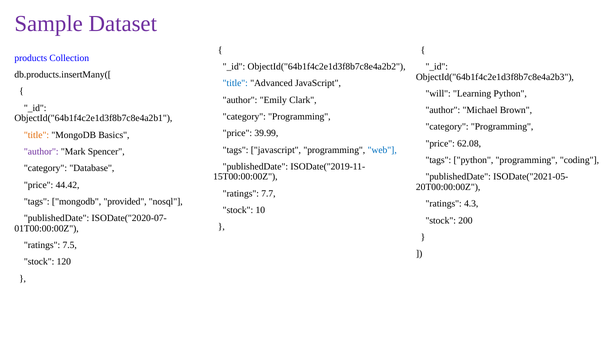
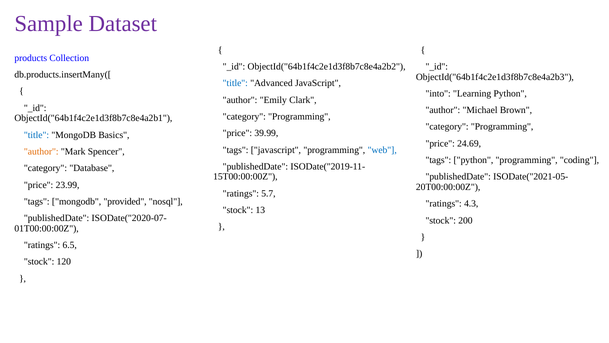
will: will -> into
title at (37, 135) colour: orange -> blue
62.08: 62.08 -> 24.69
author at (41, 151) colour: purple -> orange
44.42: 44.42 -> 23.99
7.7: 7.7 -> 5.7
10: 10 -> 13
7.5: 7.5 -> 6.5
